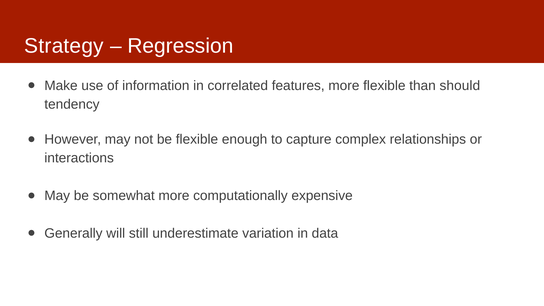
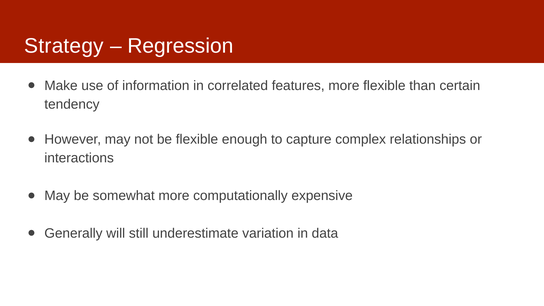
should: should -> certain
